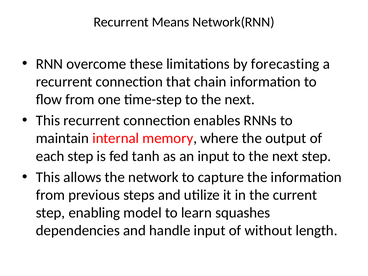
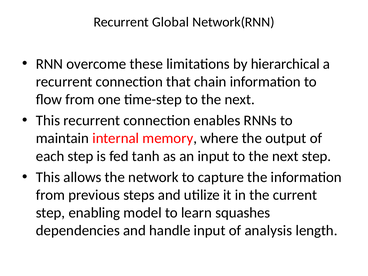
Means: Means -> Global
forecasting: forecasting -> hierarchical
without: without -> analysis
